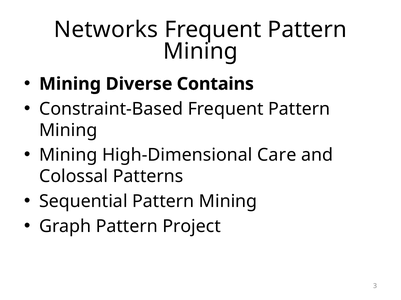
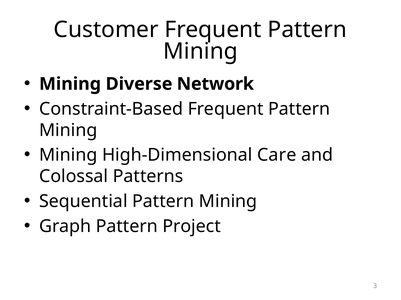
Networks: Networks -> Customer
Contains: Contains -> Network
